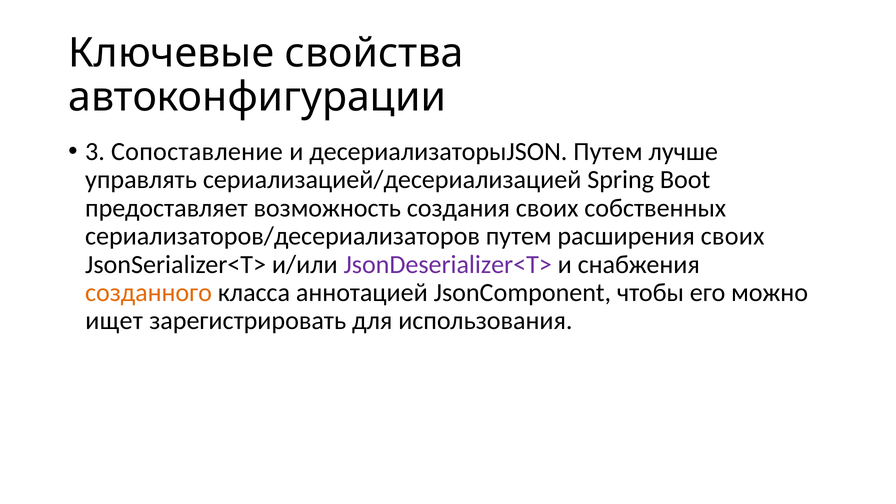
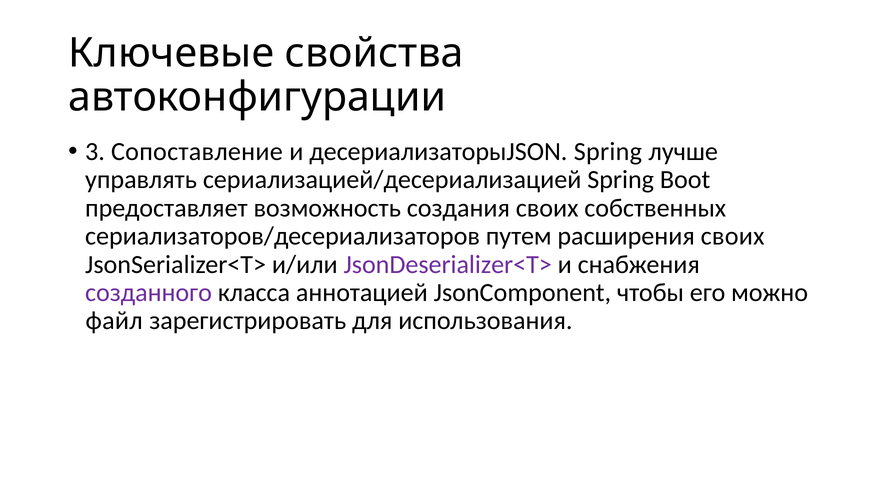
десериализаторыJSON Путем: Путем -> Spring
созданного colour: orange -> purple
ищет: ищет -> файл
